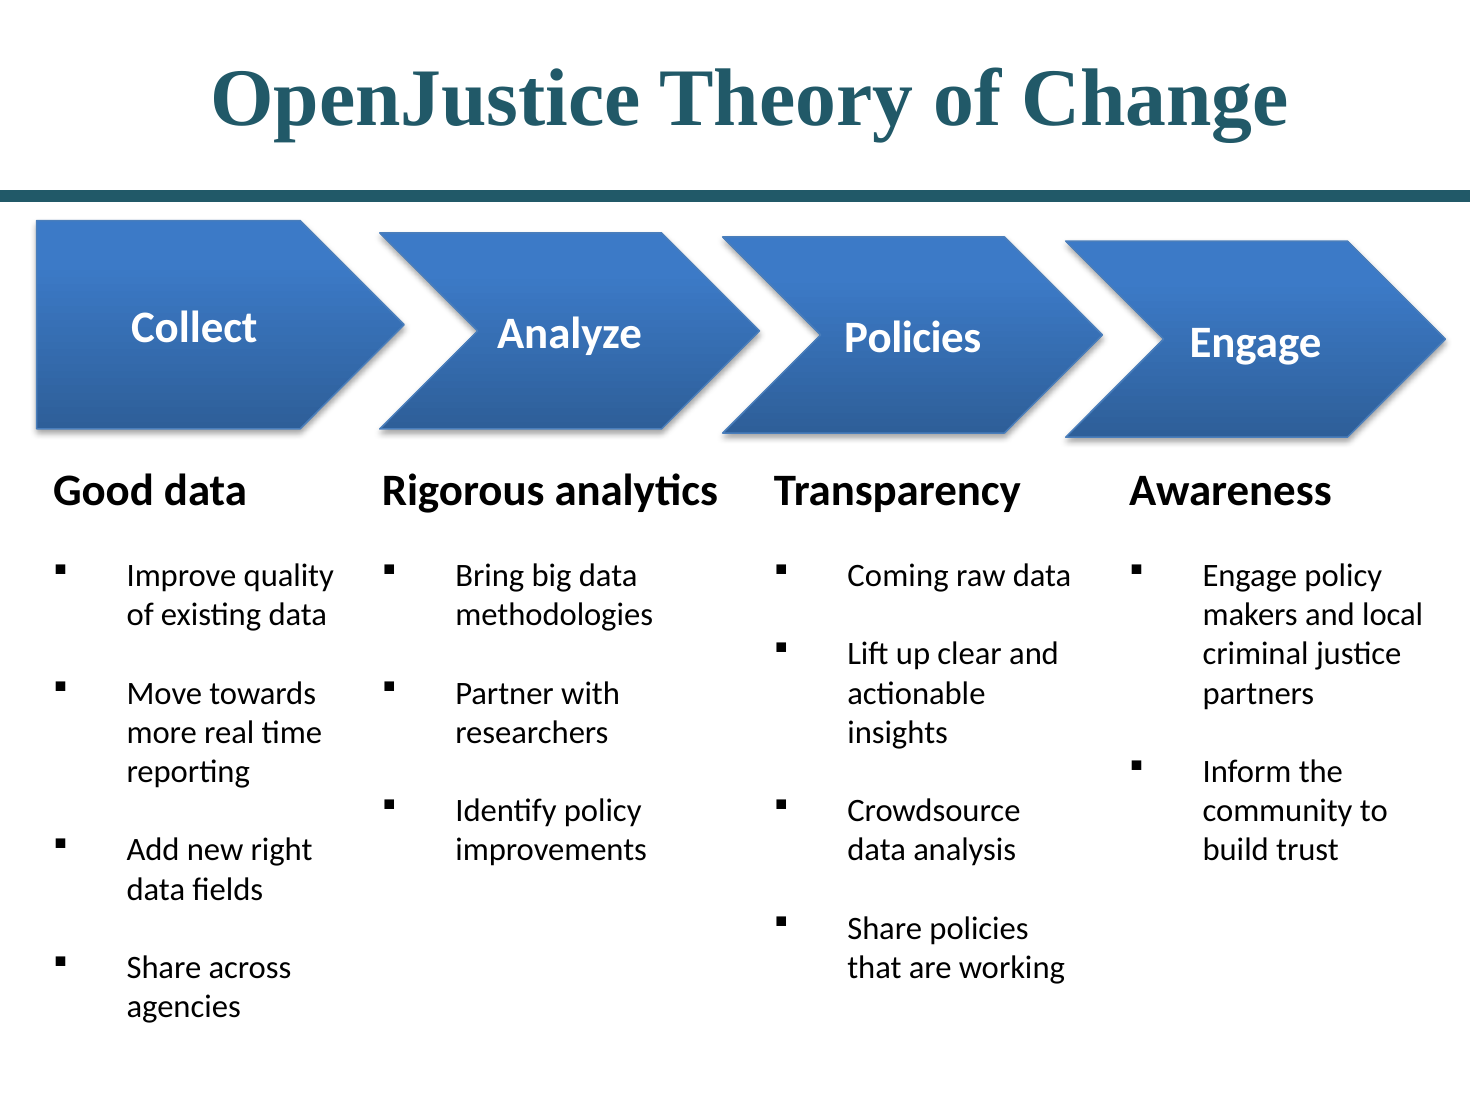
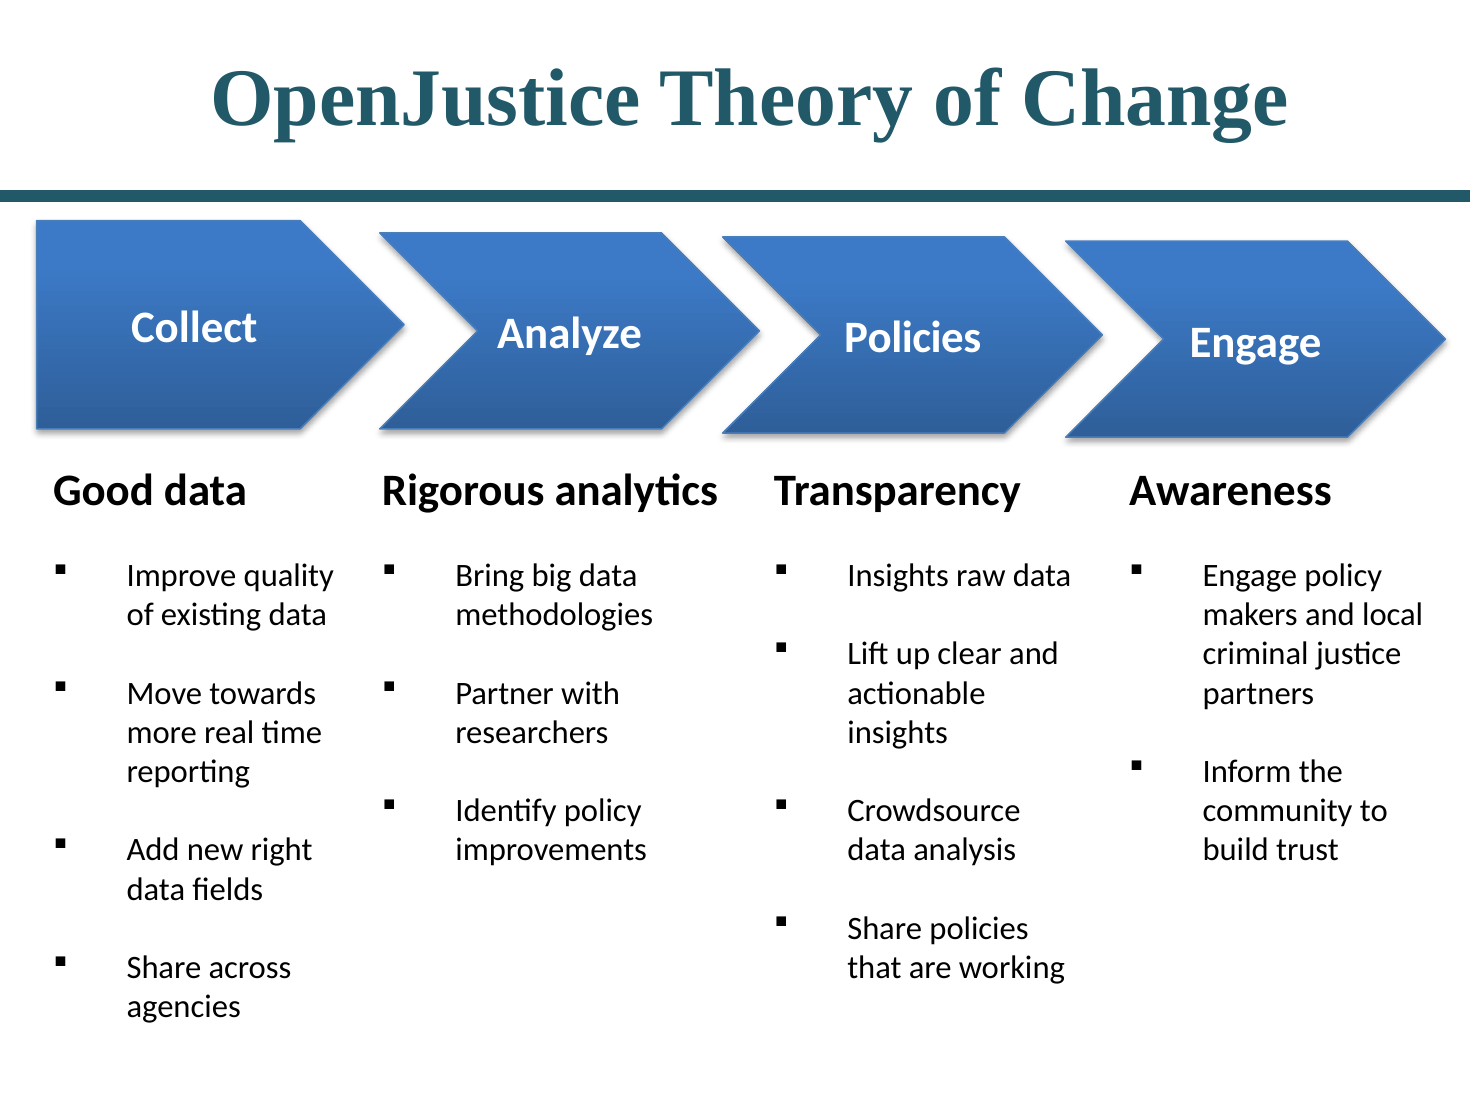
Coming at (898, 575): Coming -> Insights
